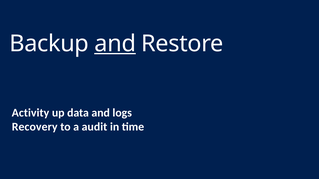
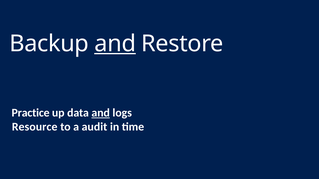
Activity: Activity -> Practice
and at (101, 113) underline: none -> present
Recovery: Recovery -> Resource
